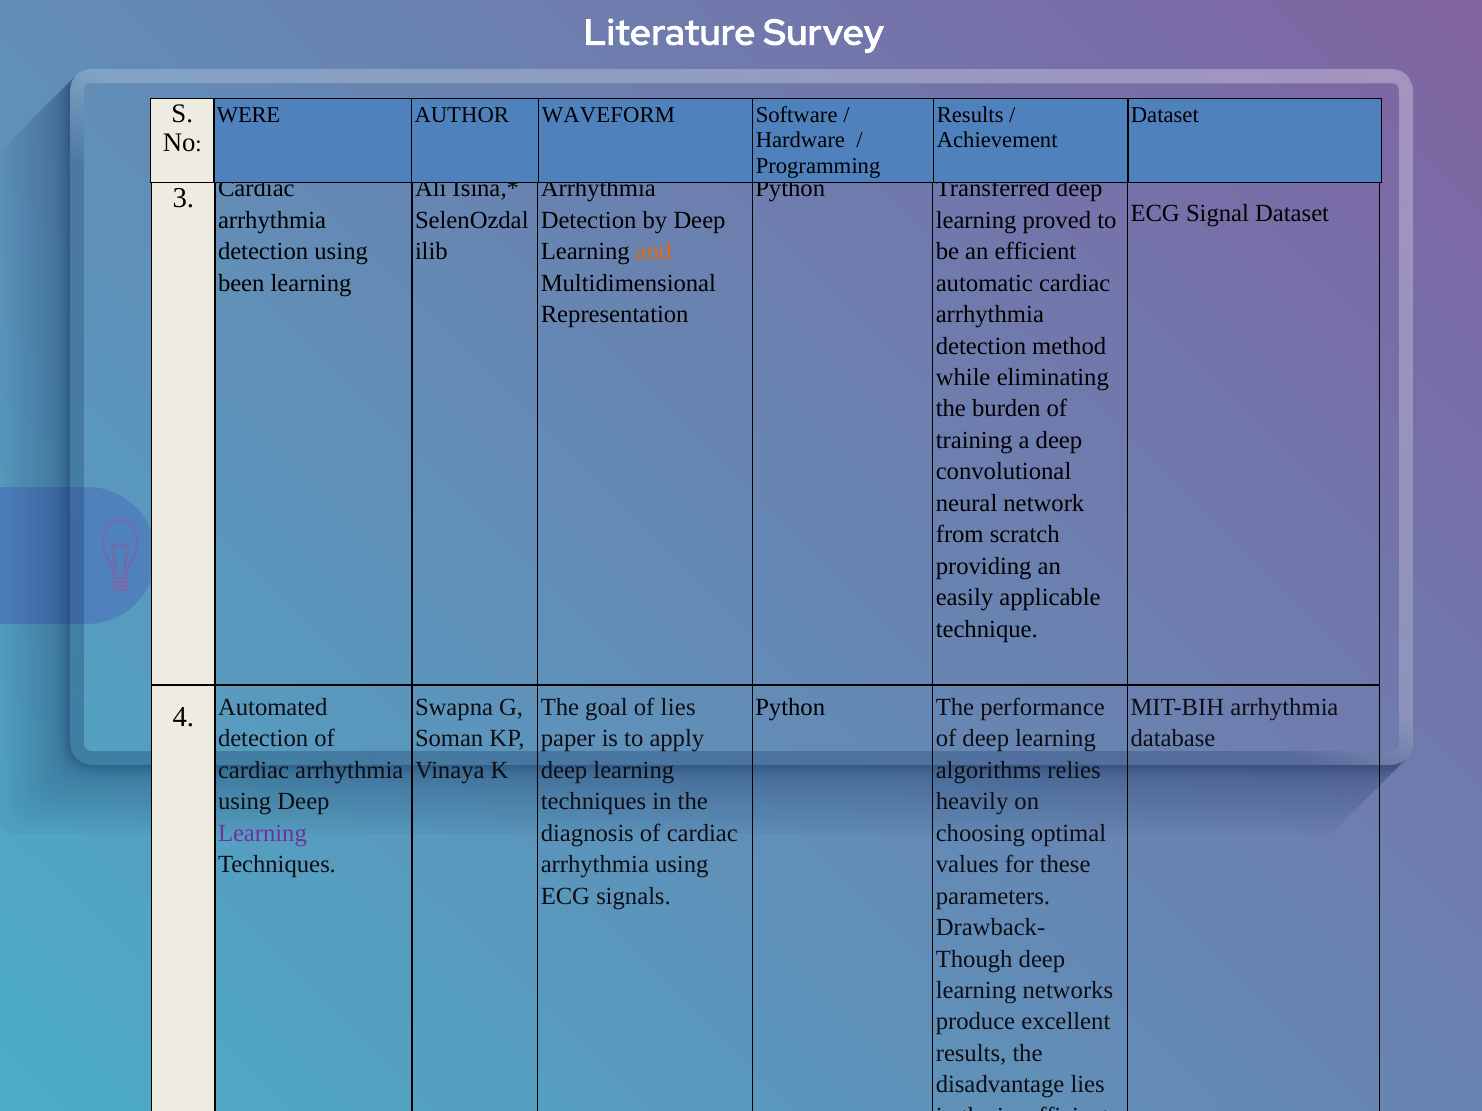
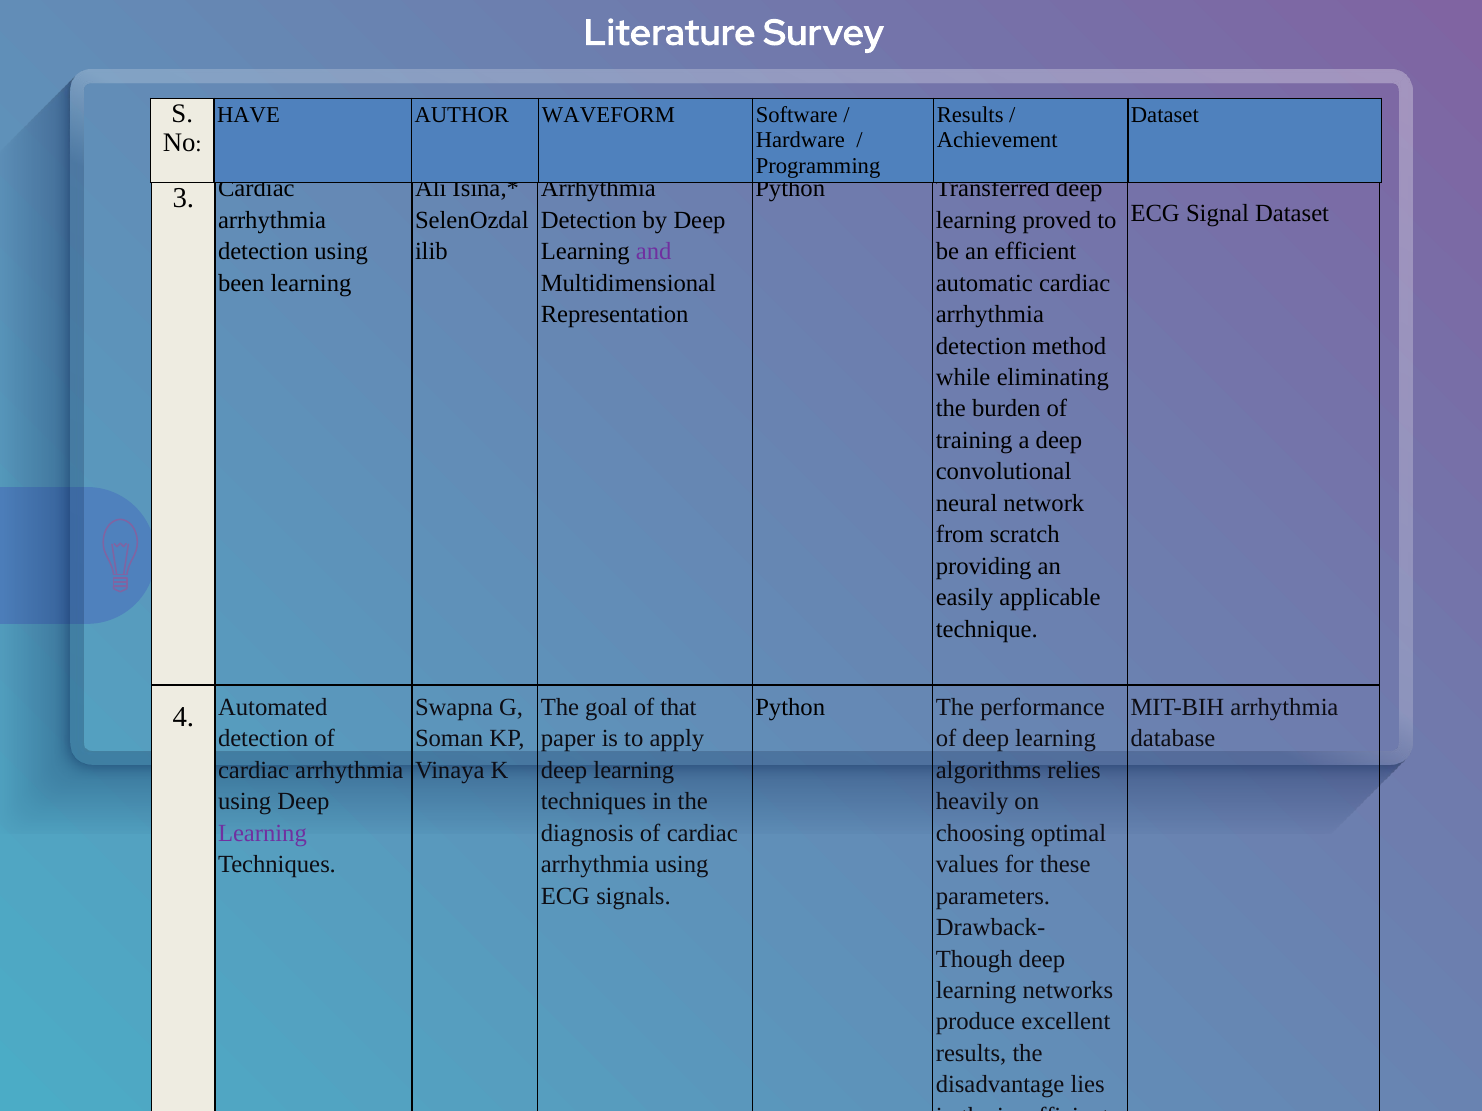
WERE: WERE -> HAVE
and colour: orange -> purple
of lies: lies -> that
